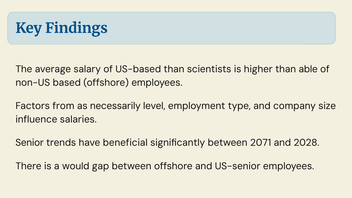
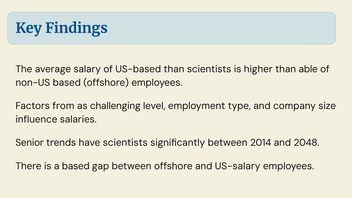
necessarily: necessarily -> challenging
have beneficial: beneficial -> scientists
2071: 2071 -> 2014
2028: 2028 -> 2048
a would: would -> based
US-senior: US-senior -> US-salary
